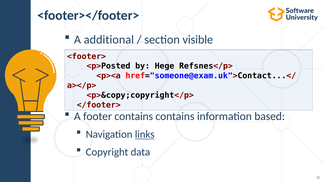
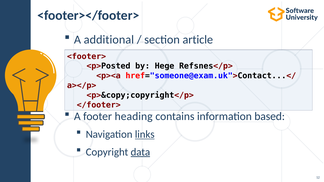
visible: visible -> article
footer contains: contains -> heading
data underline: none -> present
